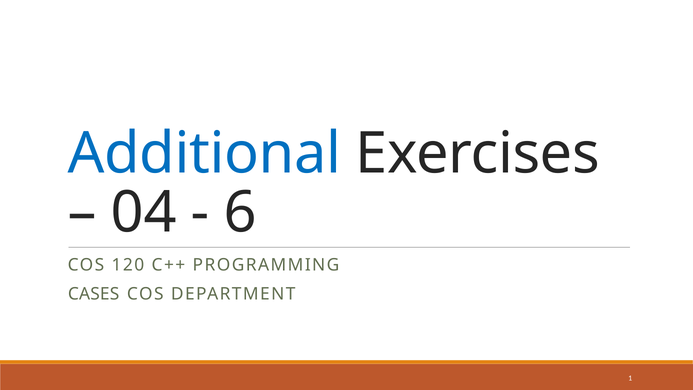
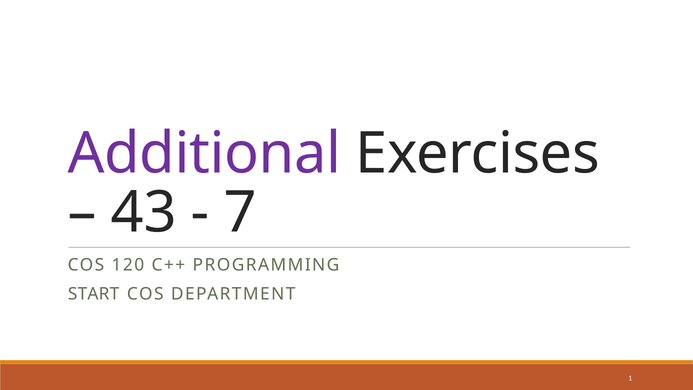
Additional colour: blue -> purple
04: 04 -> 43
6: 6 -> 7
CASES: CASES -> START
